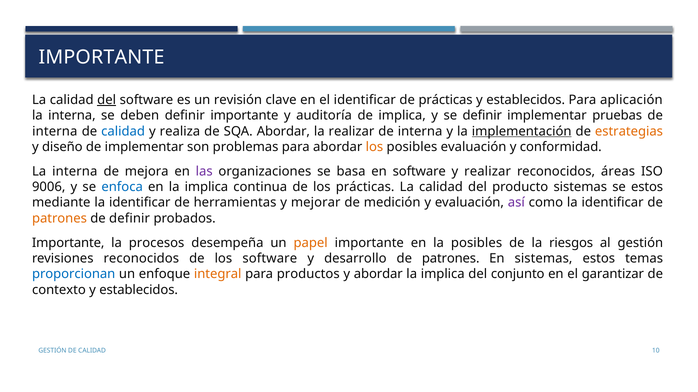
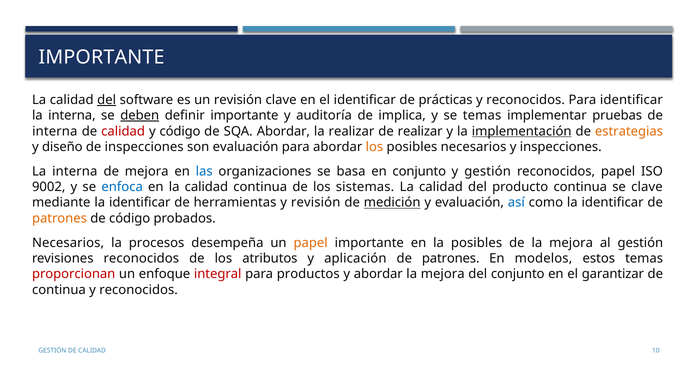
establecidos at (526, 100): establecidos -> reconocidos
Para aplicación: aplicación -> identificar
deben underline: none -> present
se definir: definir -> temas
calidad at (123, 131) colour: blue -> red
y realiza: realiza -> código
interna at (420, 131): interna -> realizar
de implementar: implementar -> inspecciones
son problemas: problemas -> evaluación
posibles evaluación: evaluación -> necesarios
y conformidad: conformidad -> inspecciones
las colour: purple -> blue
en software: software -> conjunto
y realizar: realizar -> gestión
reconocidos áreas: áreas -> papel
9006: 9006 -> 9002
en la implica: implica -> calidad
los prácticas: prácticas -> sistemas
producto sistemas: sistemas -> continua
se estos: estos -> clave
y mejorar: mejorar -> revisión
medición underline: none -> present
así colour: purple -> blue
de definir: definir -> código
Importante at (68, 243): Importante -> Necesarios
de la riesgos: riesgos -> mejora
los software: software -> atributos
desarrollo: desarrollo -> aplicación
En sistemas: sistemas -> modelos
proporcionan colour: blue -> red
integral colour: orange -> red
implica at (443, 275): implica -> mejora
contexto at (59, 290): contexto -> continua
establecidos at (139, 290): establecidos -> reconocidos
